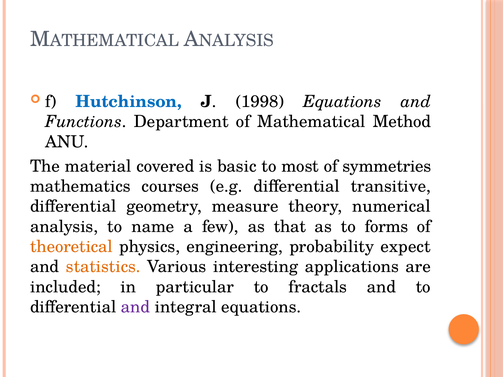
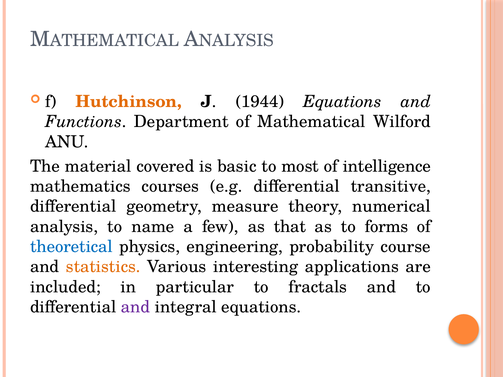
Hutchinson colour: blue -> orange
1998: 1998 -> 1944
Method: Method -> Wilford
symmetries: symmetries -> intelligence
theoretical colour: orange -> blue
expect: expect -> course
